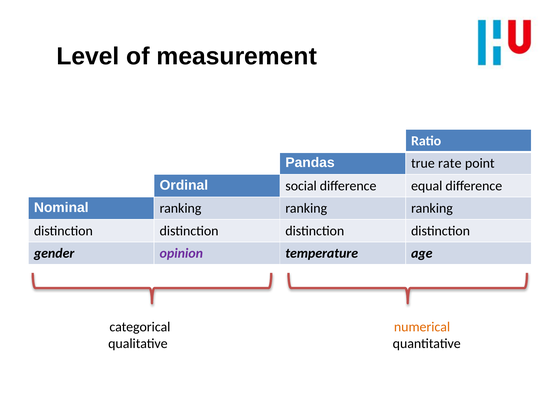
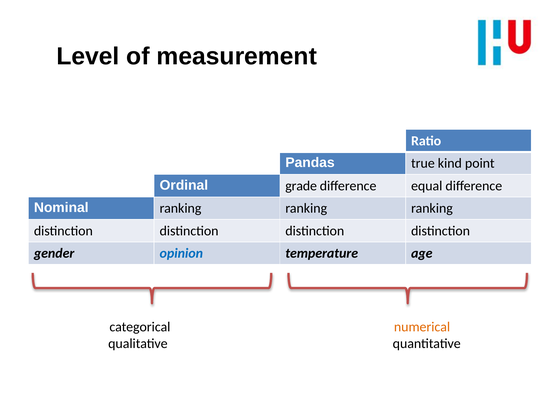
rate: rate -> kind
social: social -> grade
opinion colour: purple -> blue
